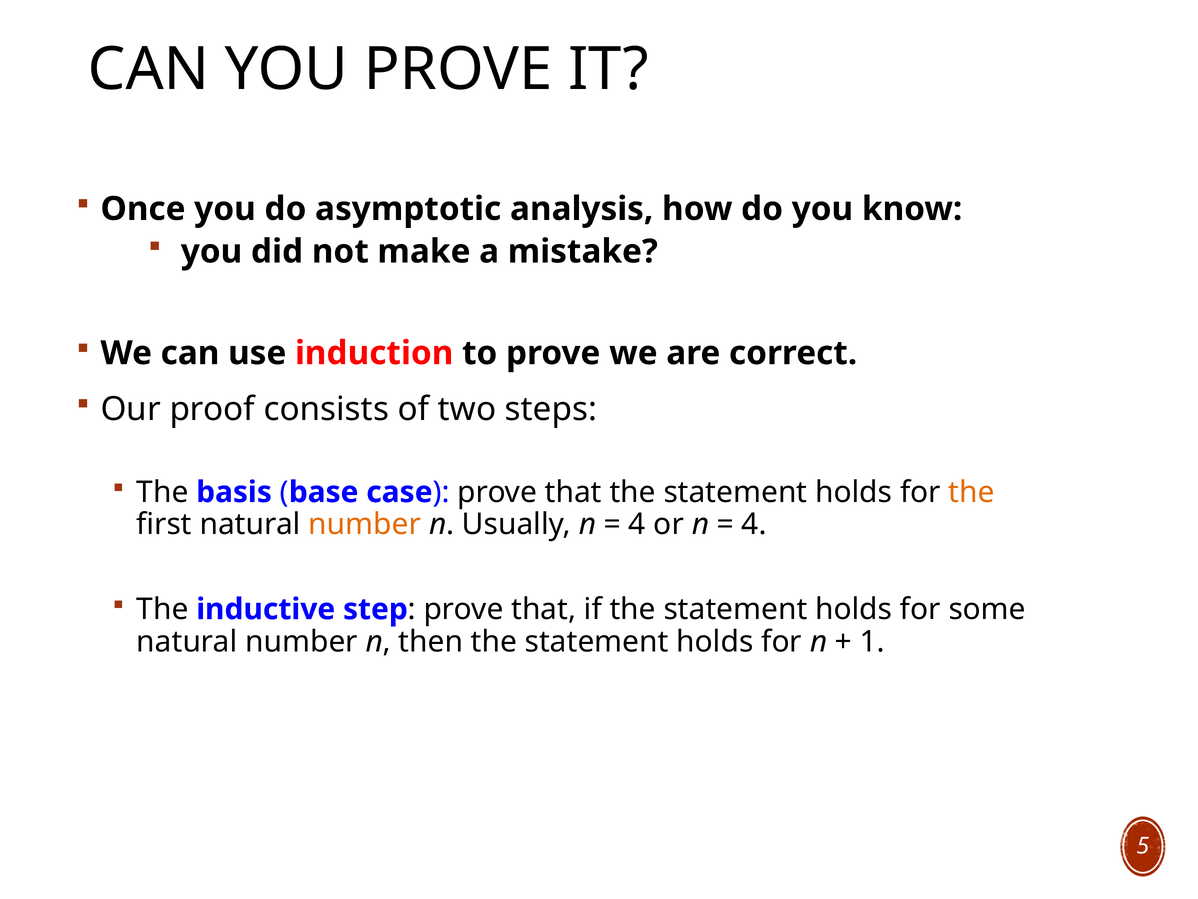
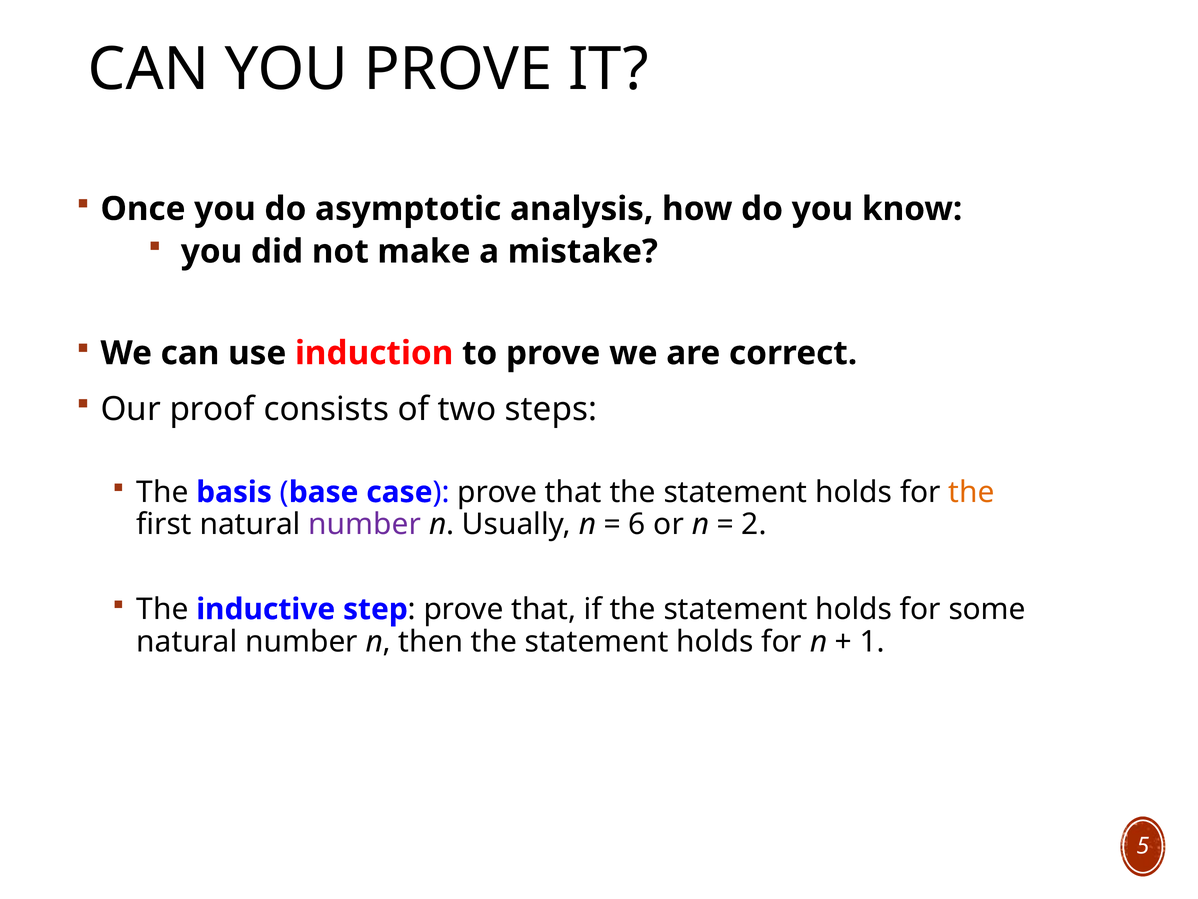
number at (365, 524) colour: orange -> purple
4 at (637, 524): 4 -> 6
4 at (754, 524): 4 -> 2
